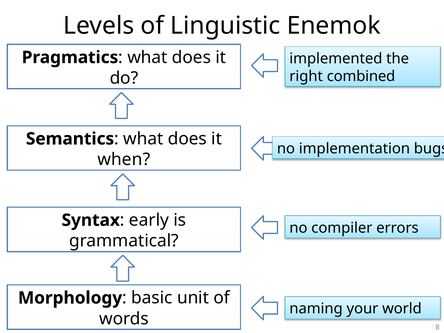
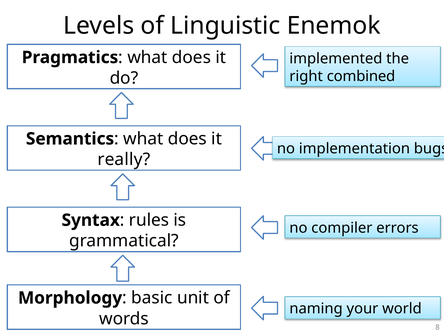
when: when -> really
early: early -> rules
